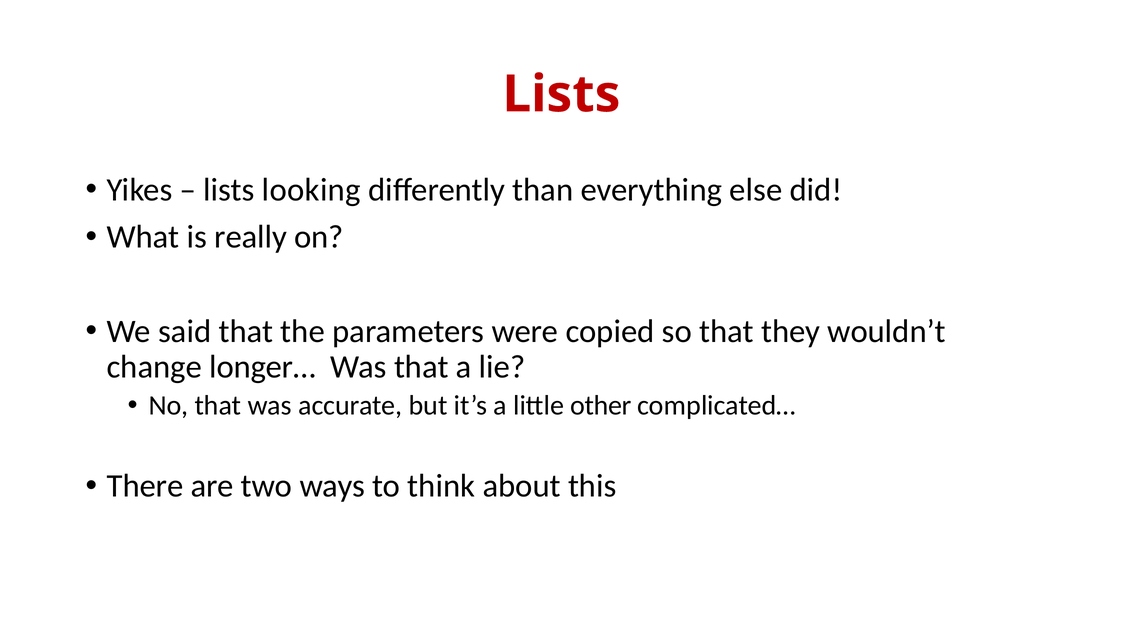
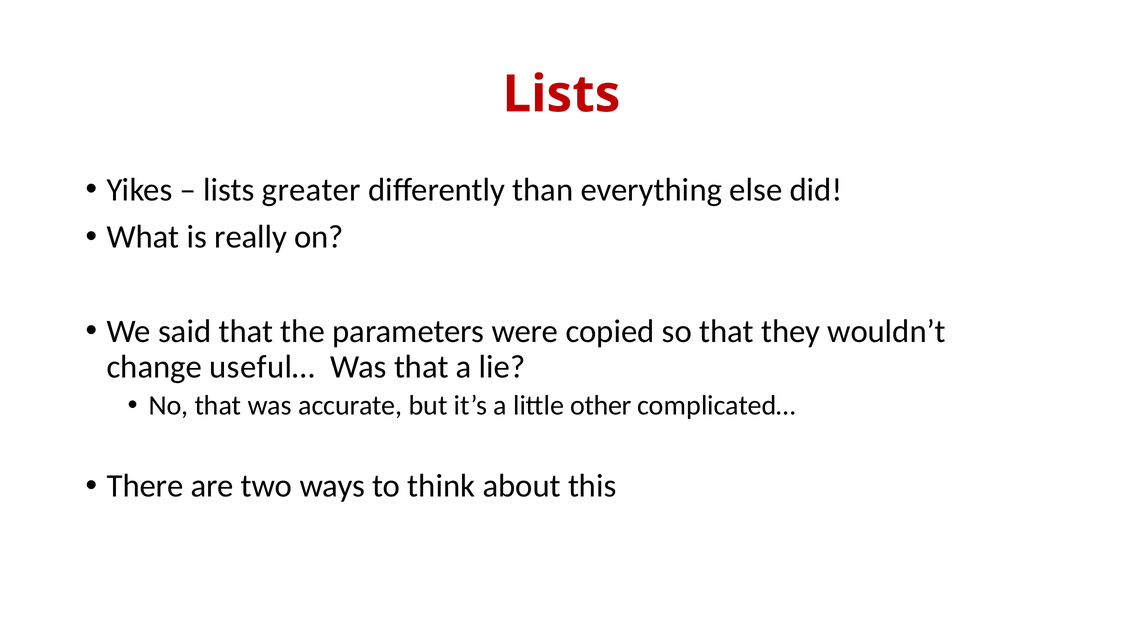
looking: looking -> greater
longer…: longer… -> useful…
